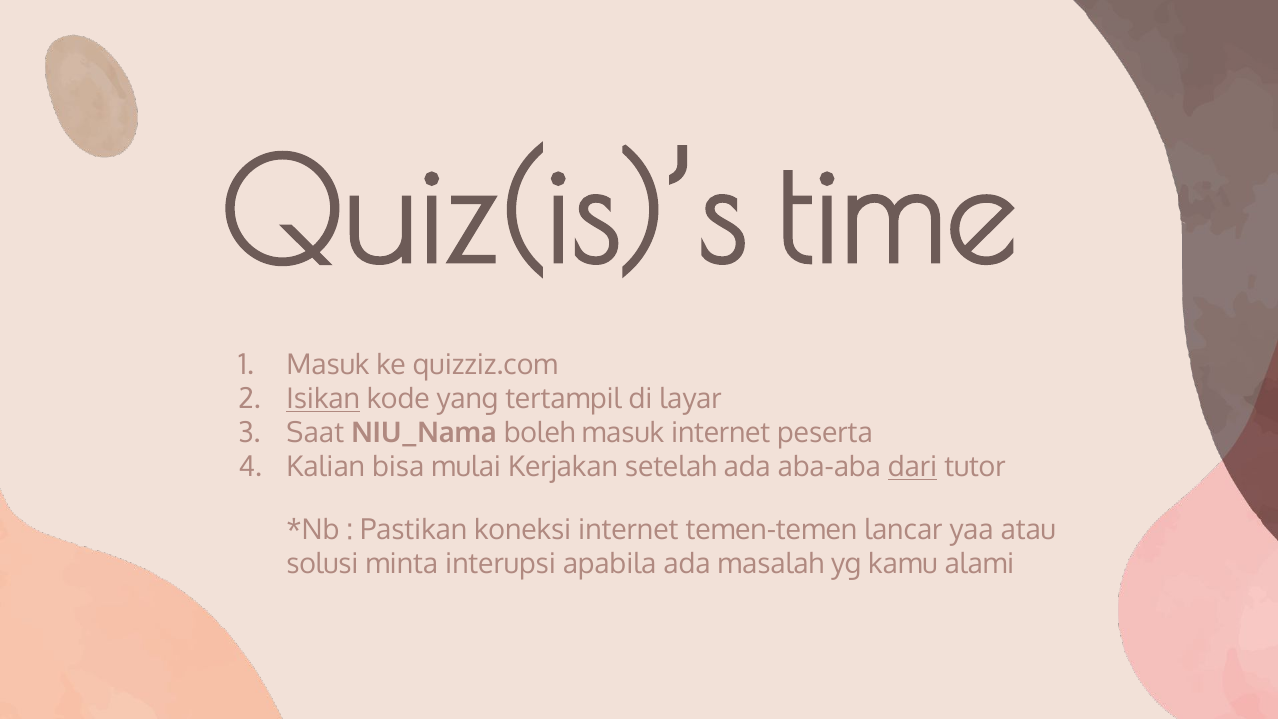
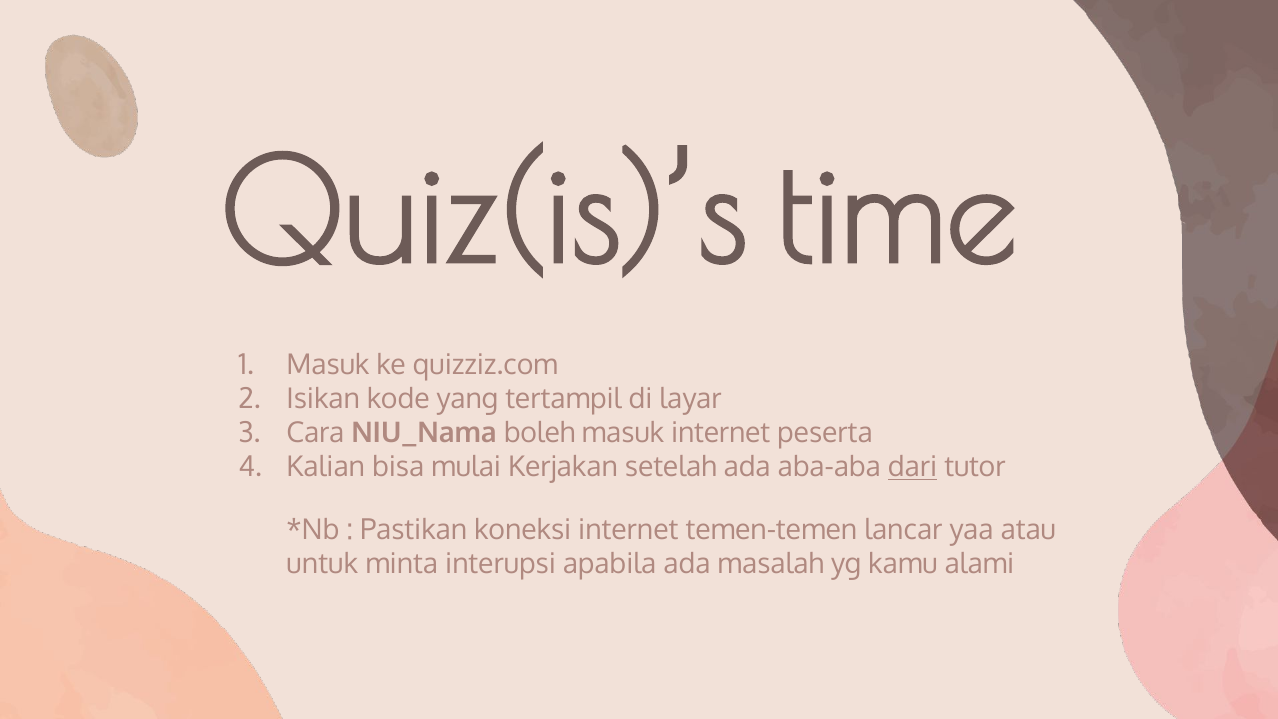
Isikan underline: present -> none
Saat: Saat -> Cara
solusi: solusi -> untuk
